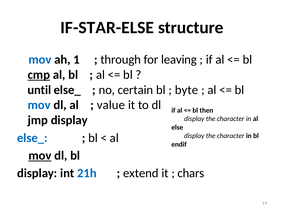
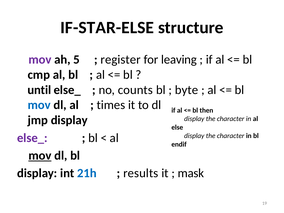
mov at (40, 60) colour: blue -> purple
1: 1 -> 5
through: through -> register
cmp underline: present -> none
certain: certain -> counts
value: value -> times
else_ at (32, 138) colour: blue -> purple
extend: extend -> results
chars: chars -> mask
